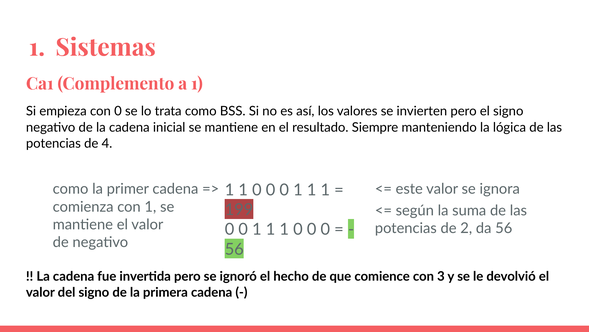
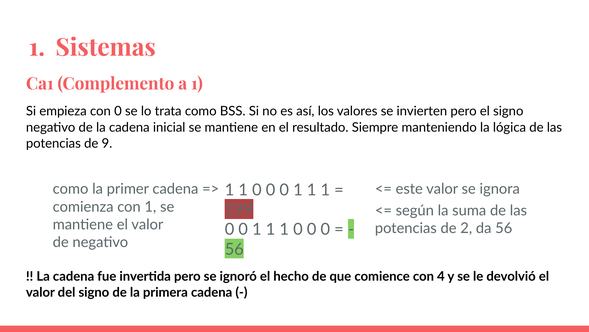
4: 4 -> 9
3: 3 -> 4
